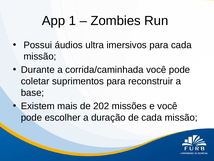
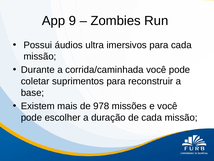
App 1: 1 -> 9
202: 202 -> 978
